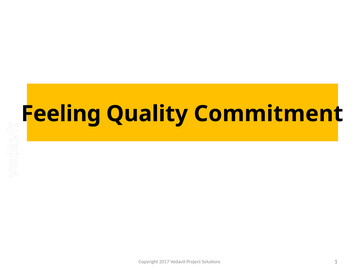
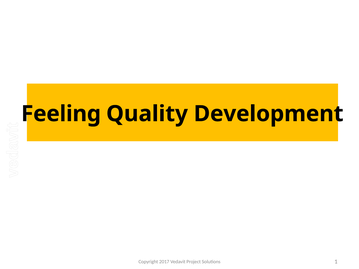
Commitment: Commitment -> Development
